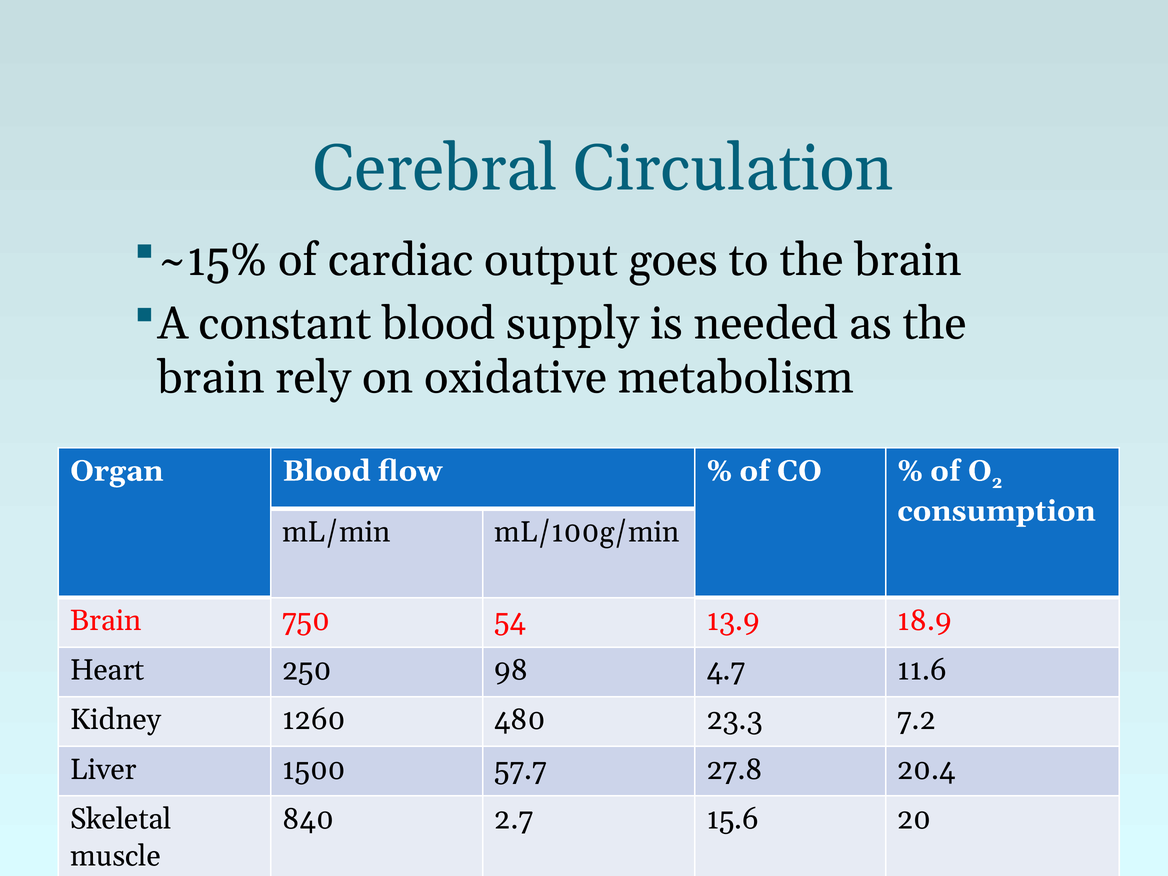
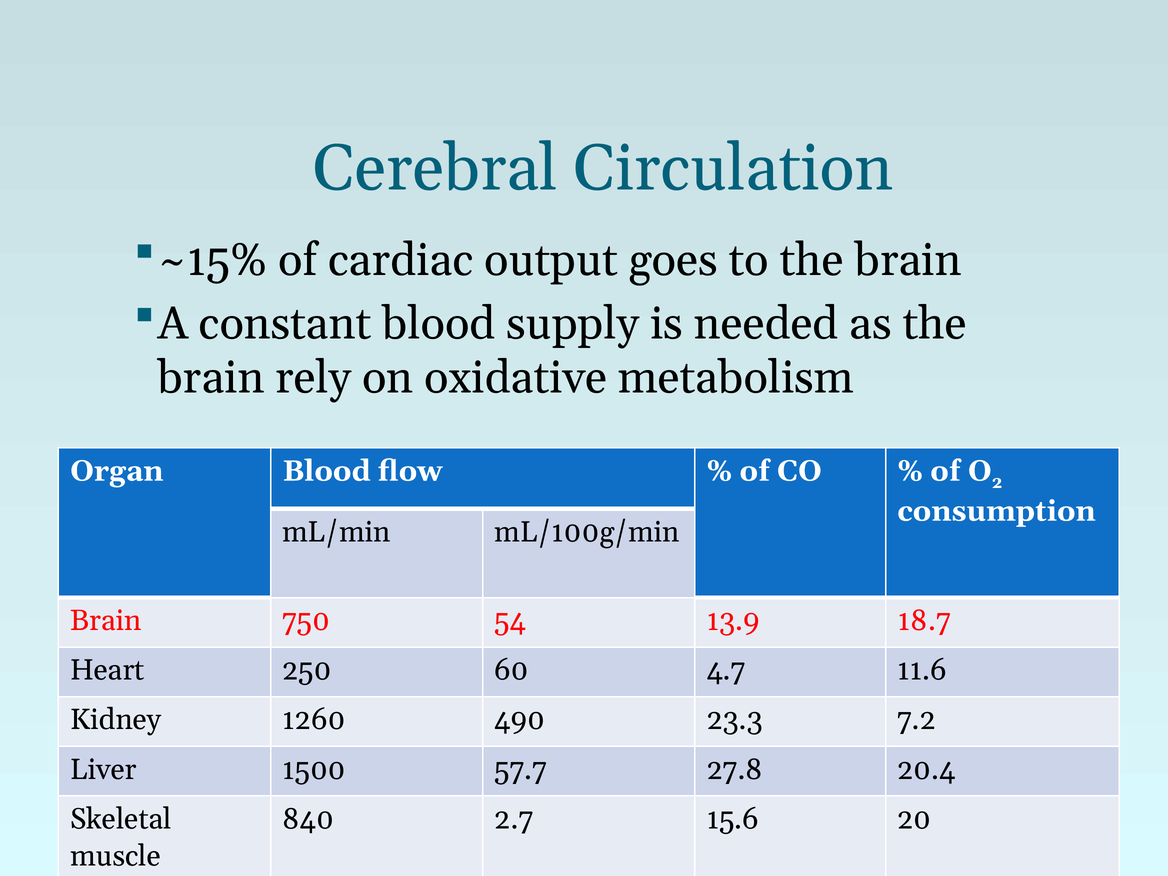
18.9: 18.9 -> 18.7
98: 98 -> 60
480: 480 -> 490
